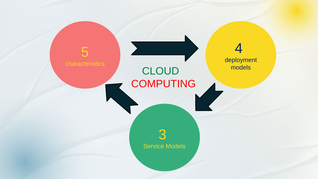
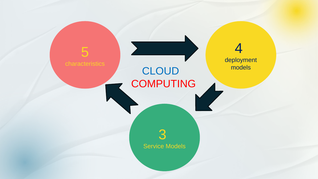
CLOUD colour: green -> blue
